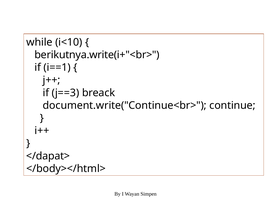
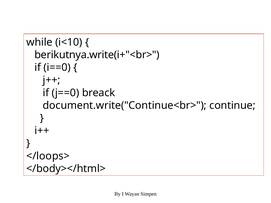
i==1: i==1 -> i==0
j==3: j==3 -> j==0
</dapat>: </dapat> -> </loops>
